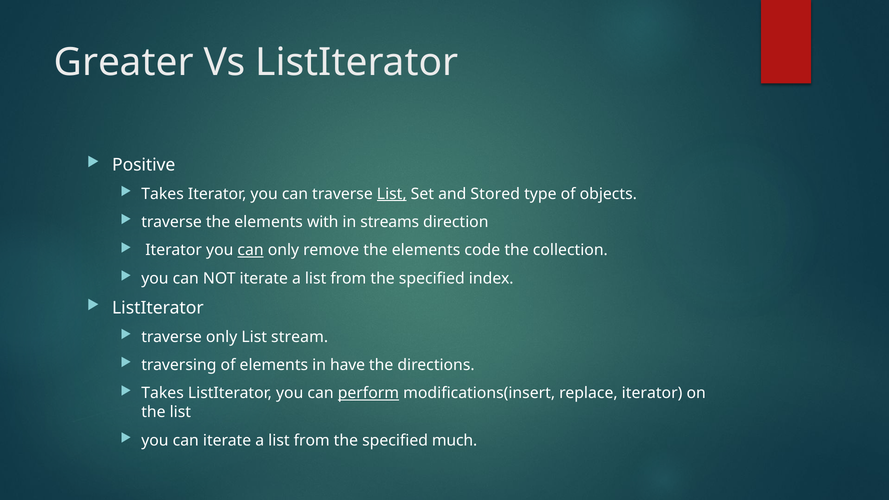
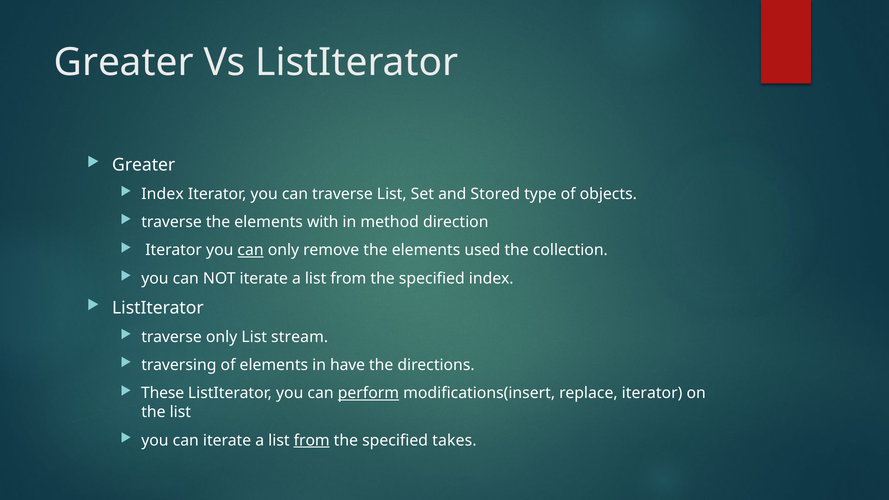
Positive at (144, 165): Positive -> Greater
Takes at (163, 194): Takes -> Index
List at (392, 194) underline: present -> none
streams: streams -> method
code: code -> used
Takes at (163, 393): Takes -> These
from at (312, 441) underline: none -> present
much: much -> takes
